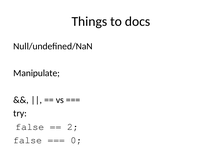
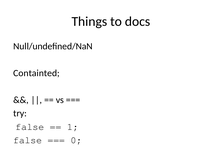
Manipulate: Manipulate -> Containted
2: 2 -> 1
